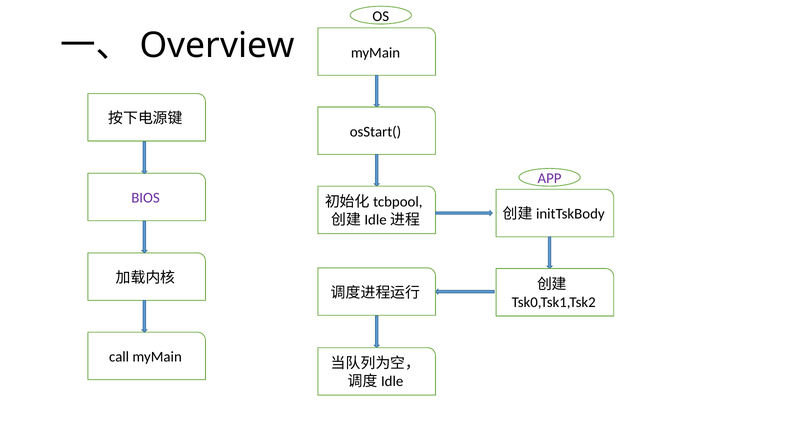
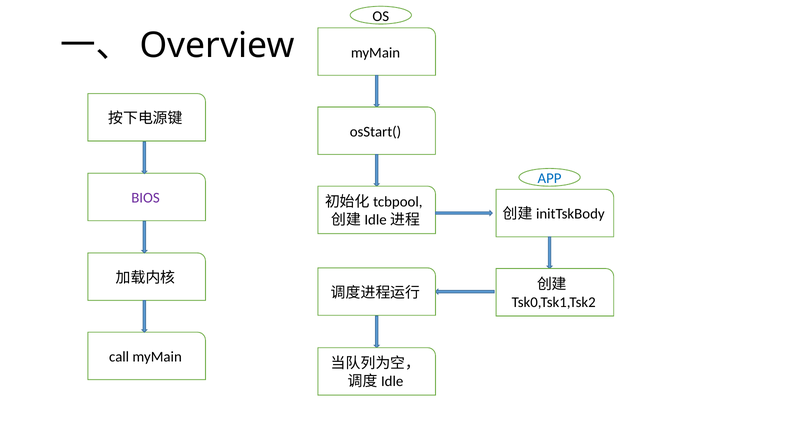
APP colour: purple -> blue
